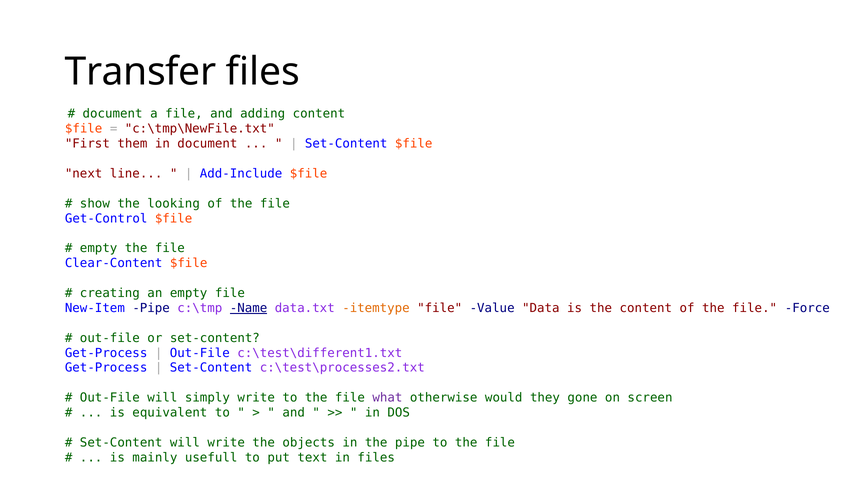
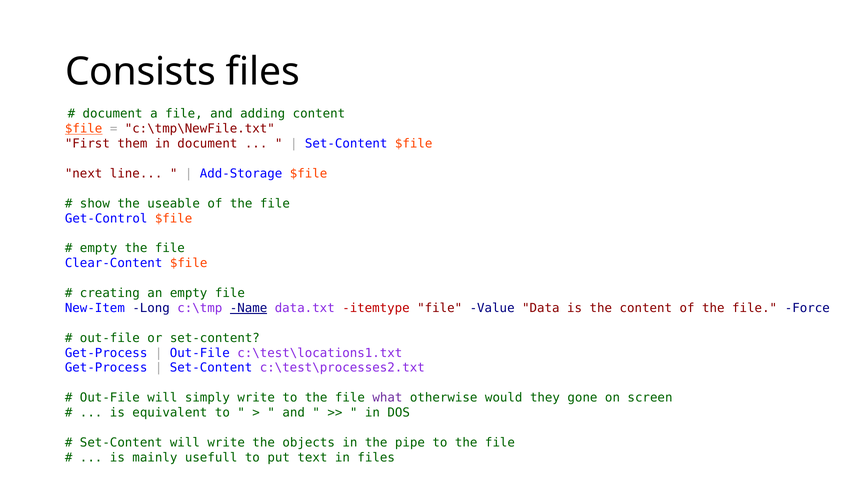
Transfer: Transfer -> Consists
$file at (84, 129) underline: none -> present
Add-Include: Add-Include -> Add-Storage
looking: looking -> useable
New-Item Pipe: Pipe -> Long
itemtype colour: orange -> red
c:\test\different1.txt: c:\test\different1.txt -> c:\test\locations1.txt
